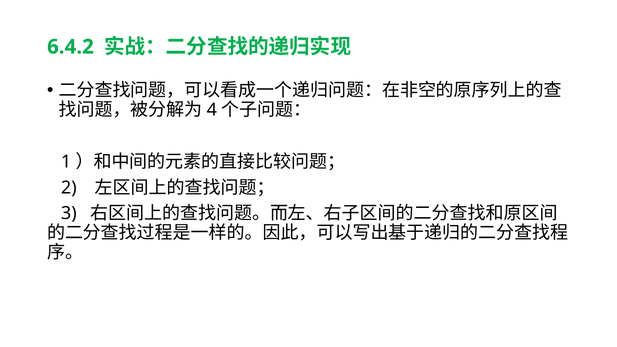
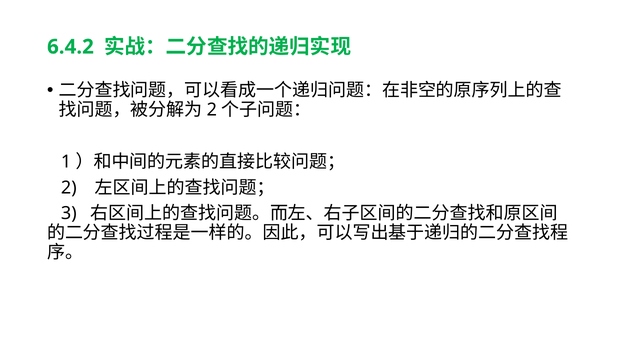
4 at (212, 110): 4 -> 2
